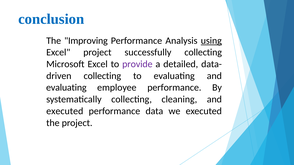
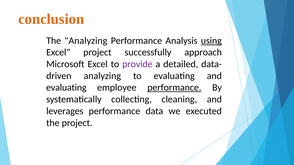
conclusion colour: blue -> orange
The Improving: Improving -> Analyzing
successfully collecting: collecting -> approach
collecting at (102, 76): collecting -> analyzing
performance at (174, 88) underline: none -> present
executed at (65, 111): executed -> leverages
